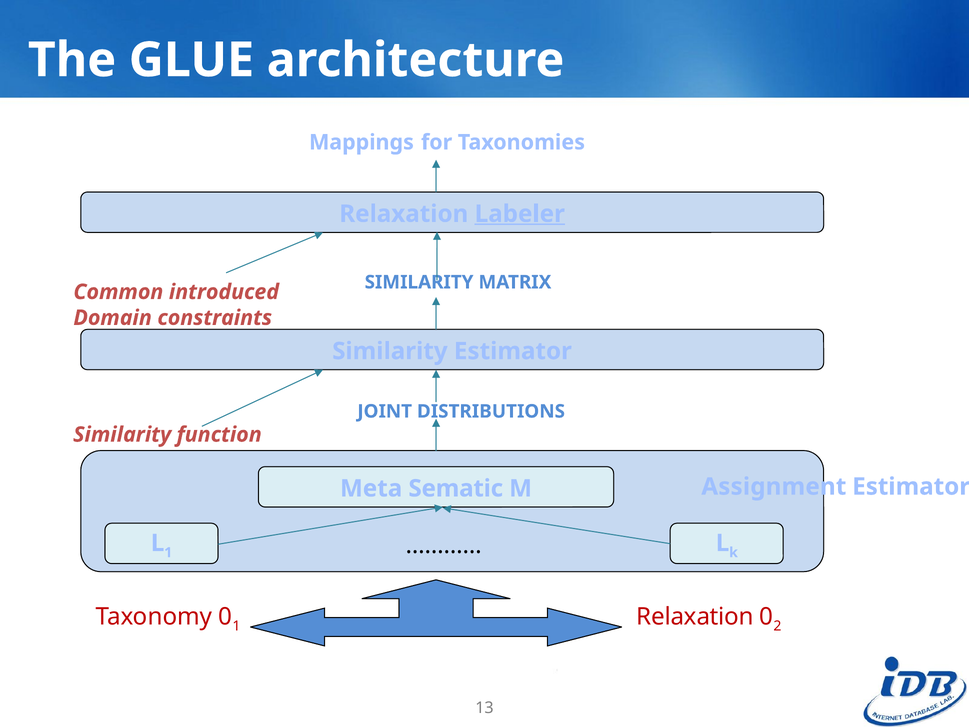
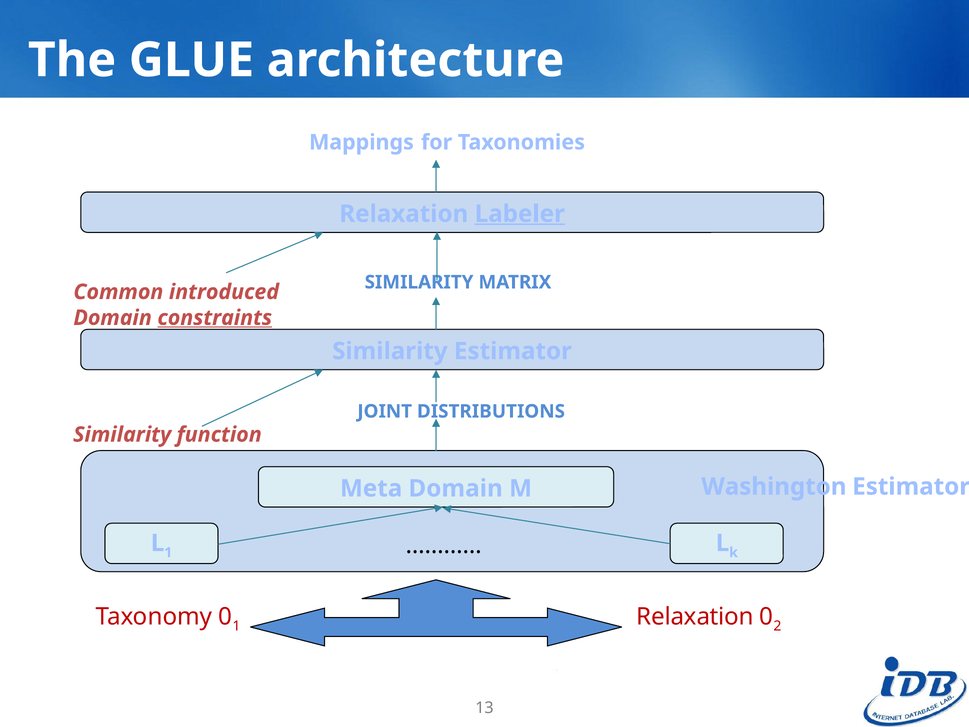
constraints underline: none -> present
Assignment: Assignment -> Washington
Meta Sematic: Sematic -> Domain
